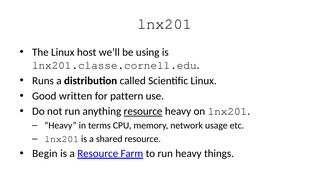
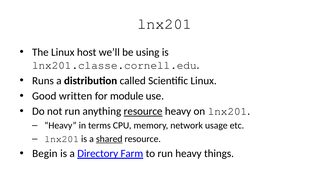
pattern: pattern -> module
shared underline: none -> present
a Resource: Resource -> Directory
